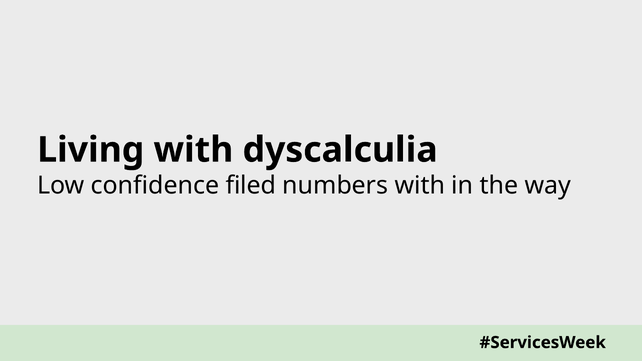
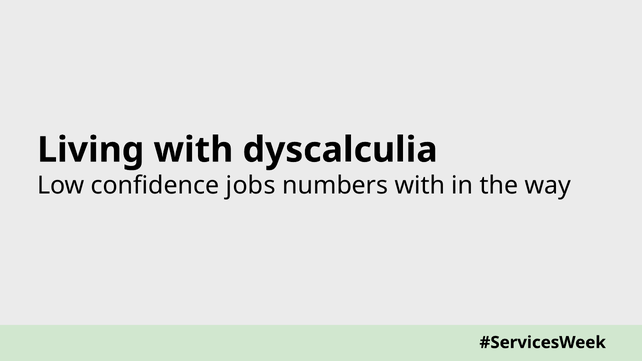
filed: filed -> jobs
